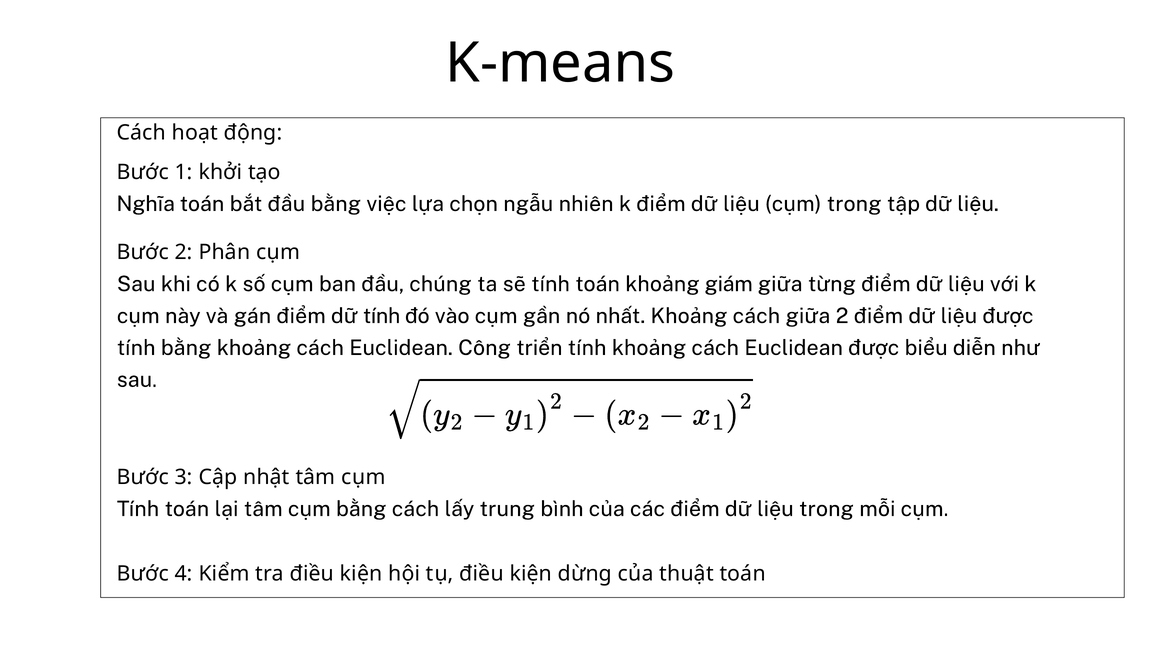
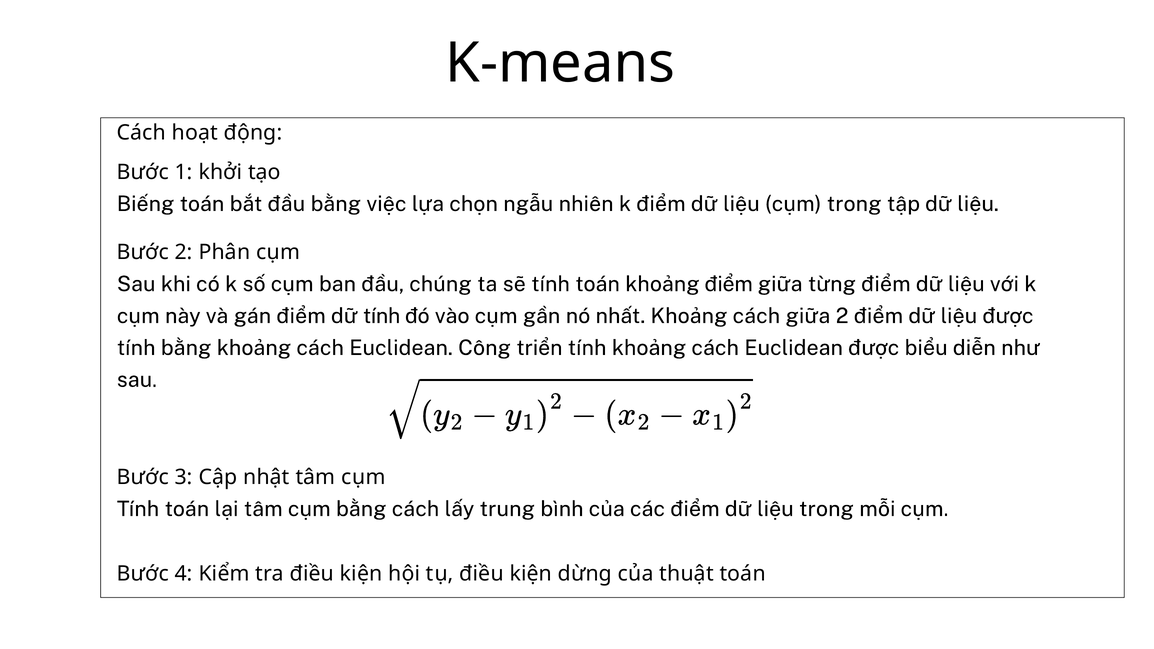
Nghĩa: Nghĩa -> Biếng
khoảng giám: giám -> điểm
